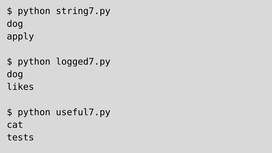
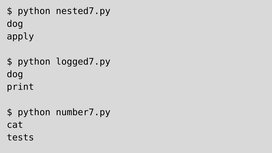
string7.py: string7.py -> nested7.py
likes: likes -> print
useful7.py: useful7.py -> number7.py
